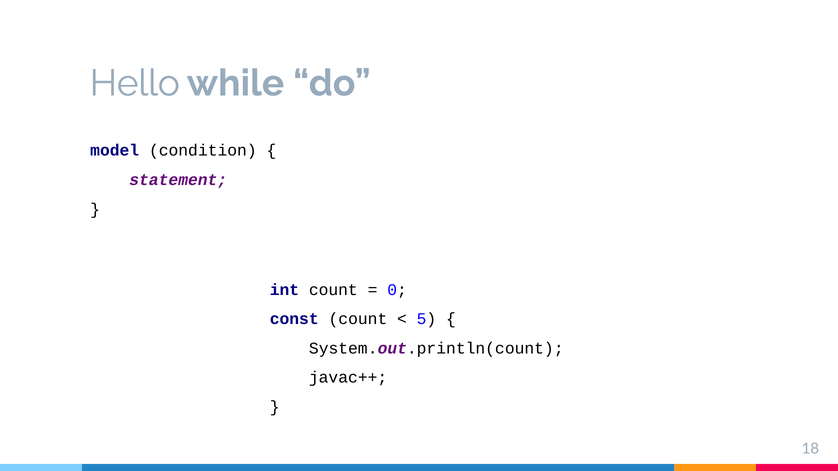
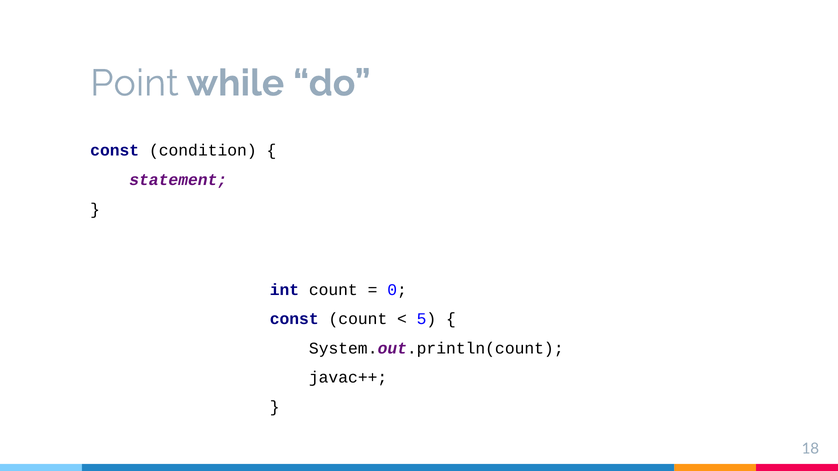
Hello: Hello -> Point
model at (115, 151): model -> const
